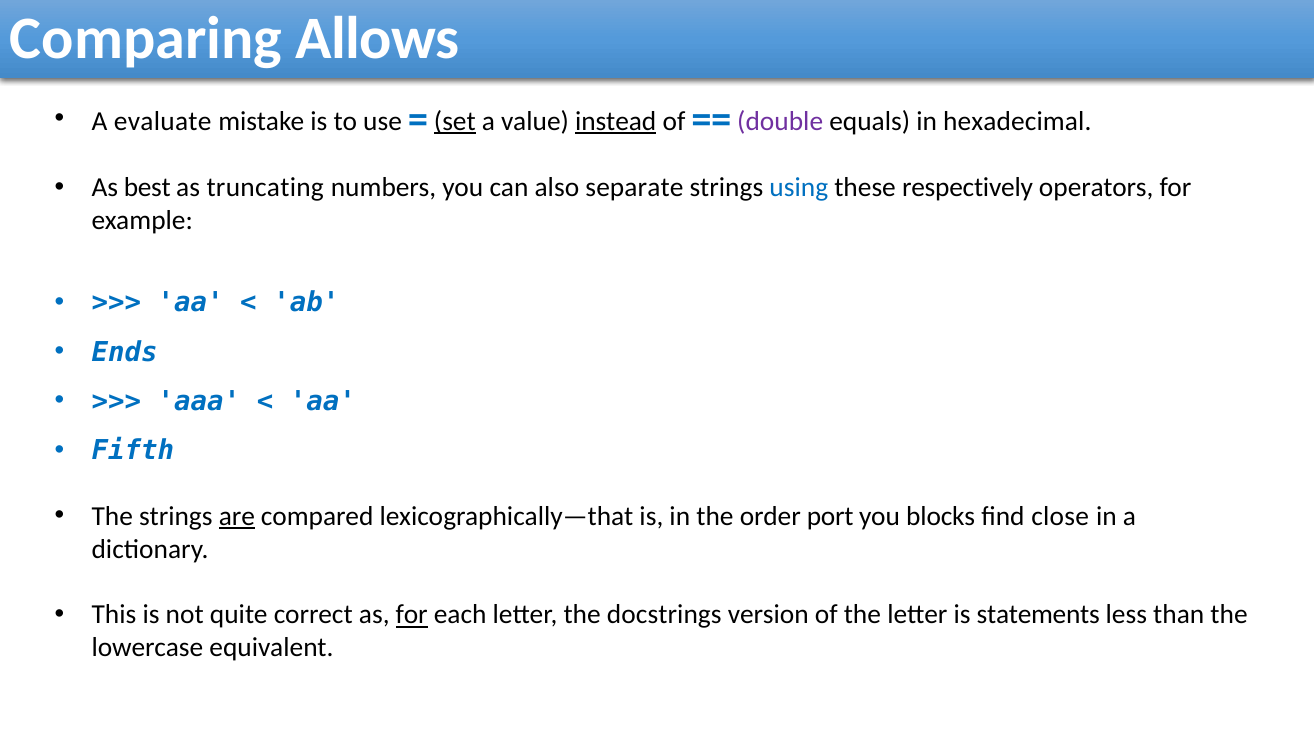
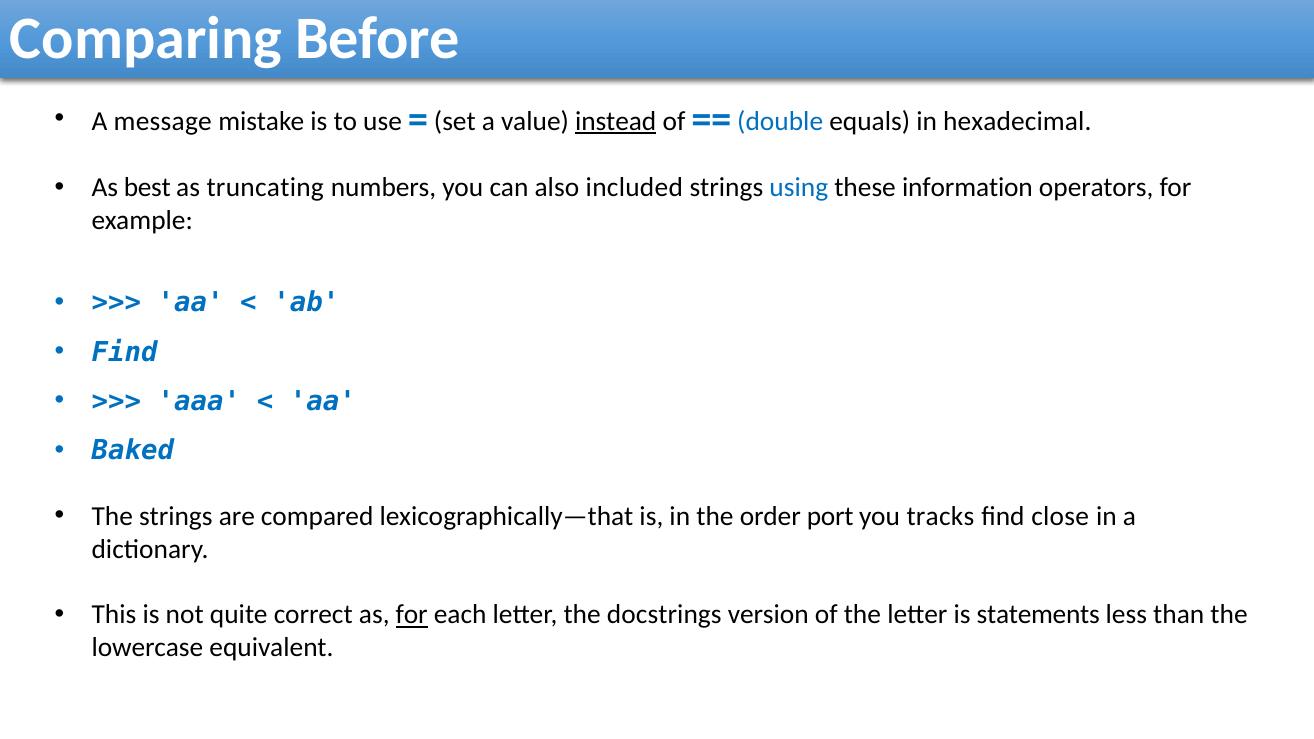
Allows: Allows -> Before
evaluate: evaluate -> message
set underline: present -> none
double colour: purple -> blue
separate: separate -> included
respectively: respectively -> information
Ends at (125, 352): Ends -> Find
Fifth: Fifth -> Baked
are underline: present -> none
blocks: blocks -> tracks
